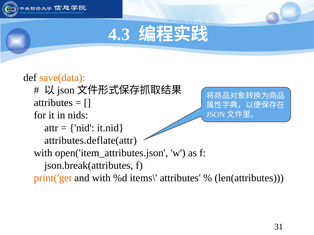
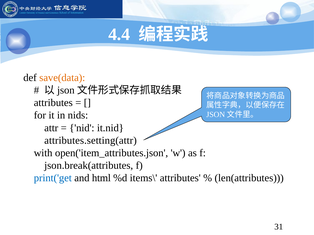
4.3: 4.3 -> 4.4
attributes.deflate(attr: attributes.deflate(attr -> attributes.setting(attr
print('get colour: orange -> blue
and with: with -> html
